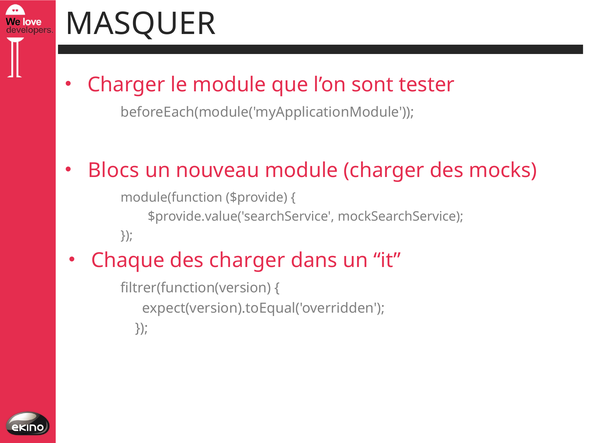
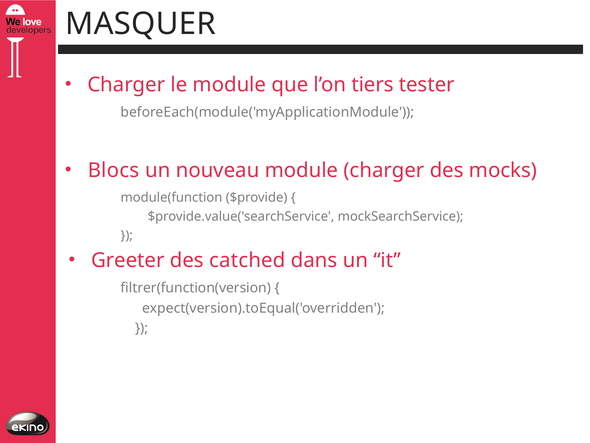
sont: sont -> tiers
Chaque: Chaque -> Greeter
des charger: charger -> catched
